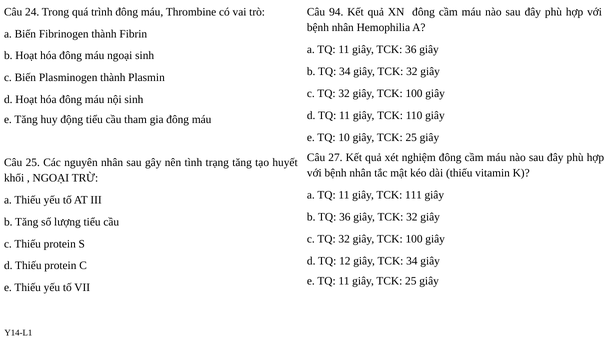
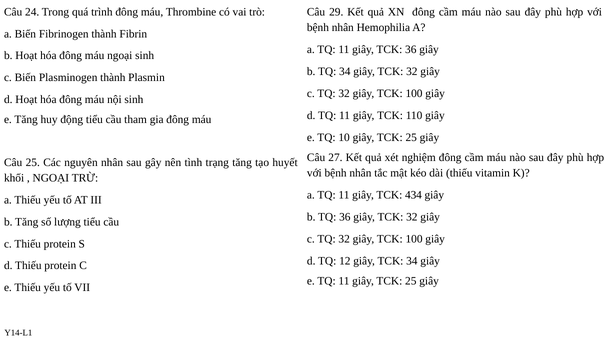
94: 94 -> 29
111: 111 -> 434
